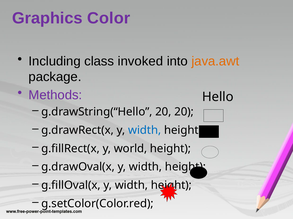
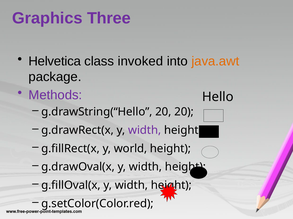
Color: Color -> Three
Including: Including -> Helvetica
width at (145, 131) colour: blue -> purple
